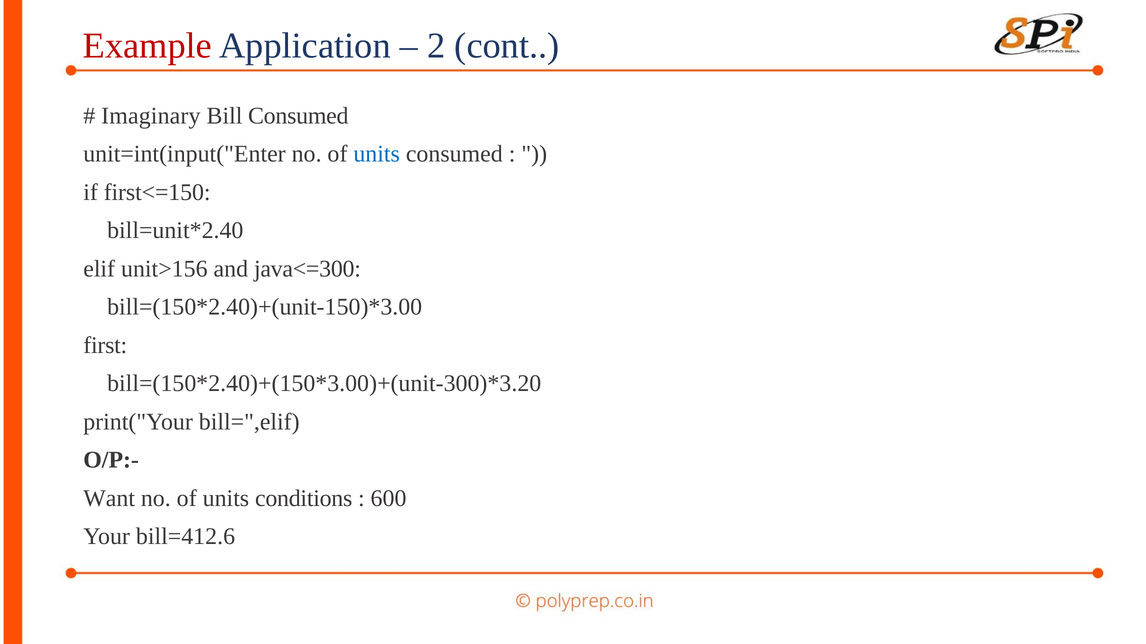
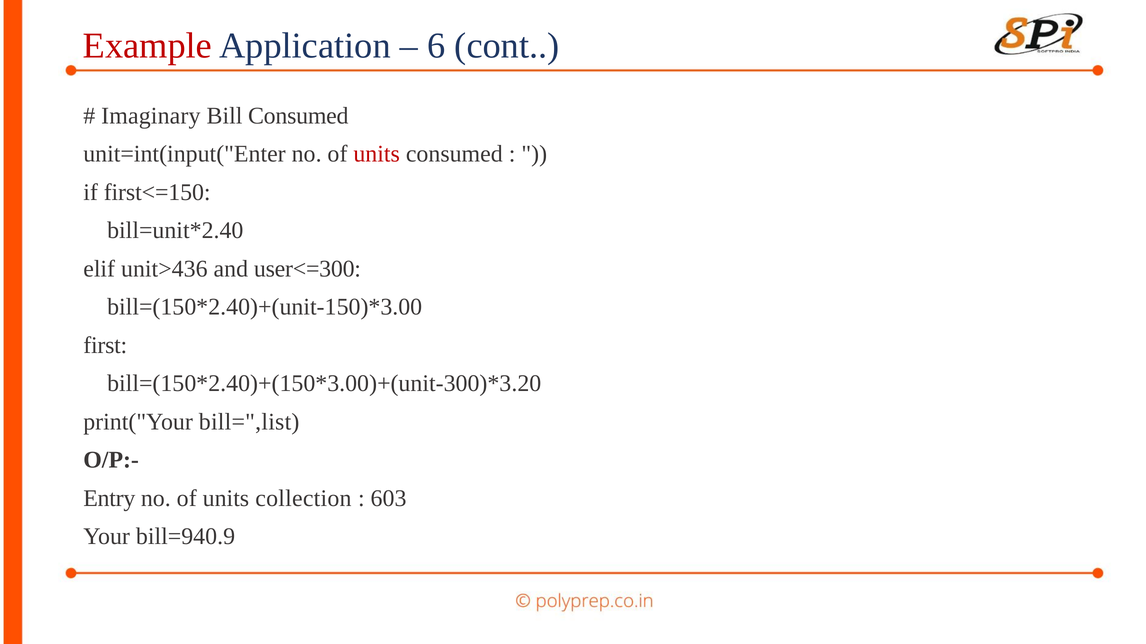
2: 2 -> 6
units at (377, 154) colour: blue -> red
unit>156: unit>156 -> unit>436
java<=300: java<=300 -> user<=300
bill=",elif: bill=",elif -> bill=",list
Want: Want -> Entry
conditions: conditions -> collection
600: 600 -> 603
bill=412.6: bill=412.6 -> bill=940.9
